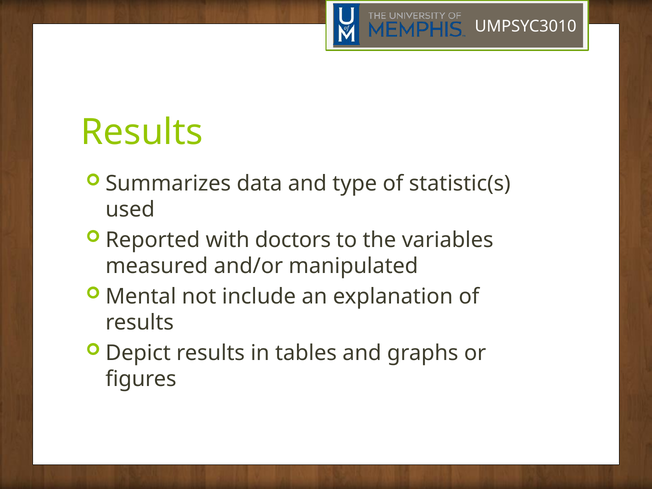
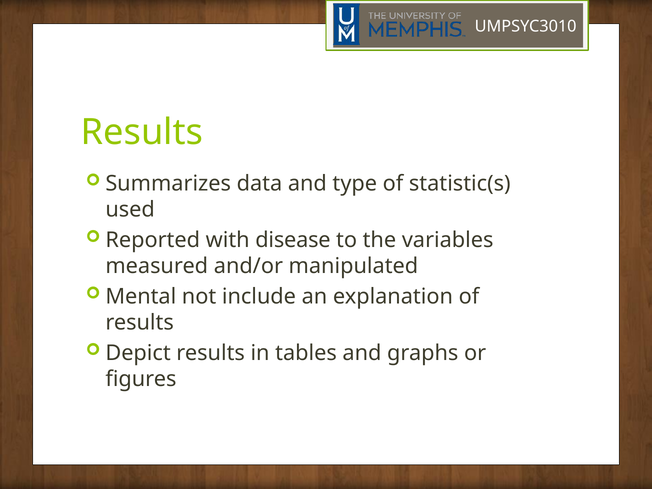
doctors: doctors -> disease
